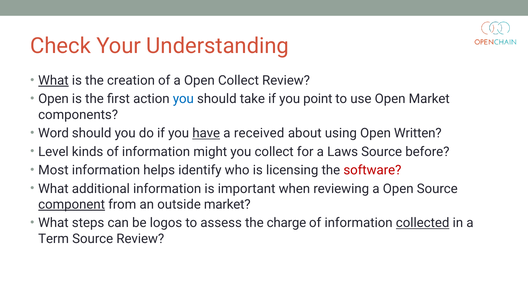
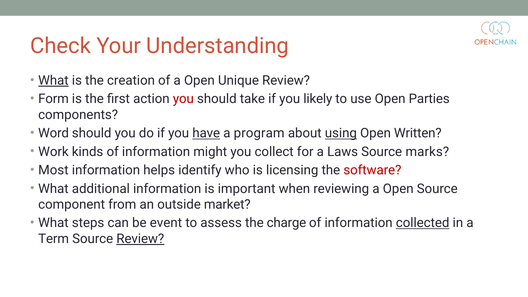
Open Collect: Collect -> Unique
Open at (53, 99): Open -> Form
you at (183, 99) colour: blue -> red
point: point -> likely
Open Market: Market -> Parties
received: received -> program
using underline: none -> present
Level: Level -> Work
before: before -> marks
component underline: present -> none
logos: logos -> event
Review at (140, 239) underline: none -> present
